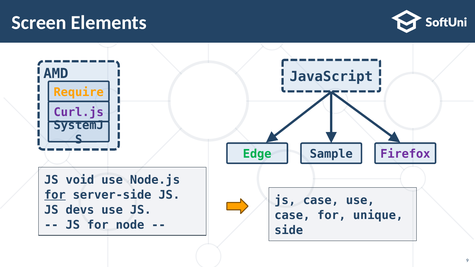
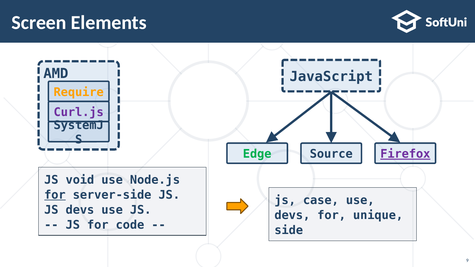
Sample: Sample -> Source
Firefox underline: none -> present
case at (292, 215): case -> devs
node: node -> code
